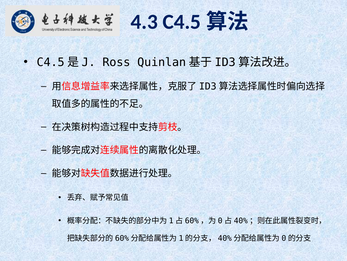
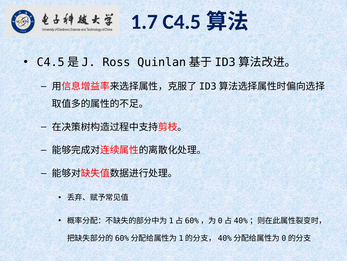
4.3: 4.3 -> 1.7
